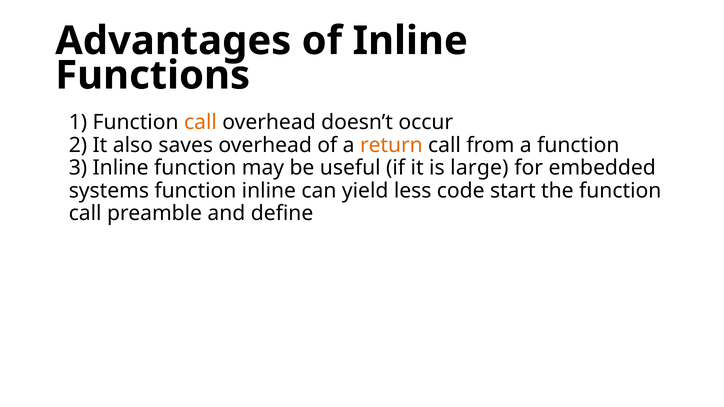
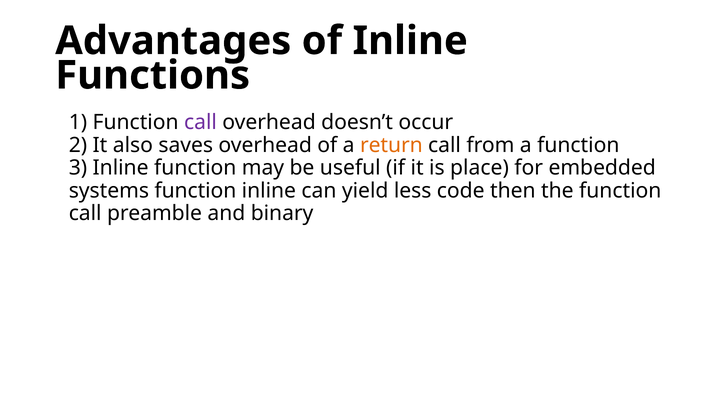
call at (200, 122) colour: orange -> purple
large: large -> place
start: start -> then
define: define -> binary
